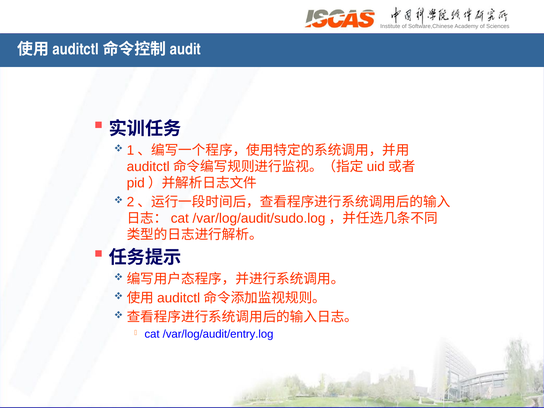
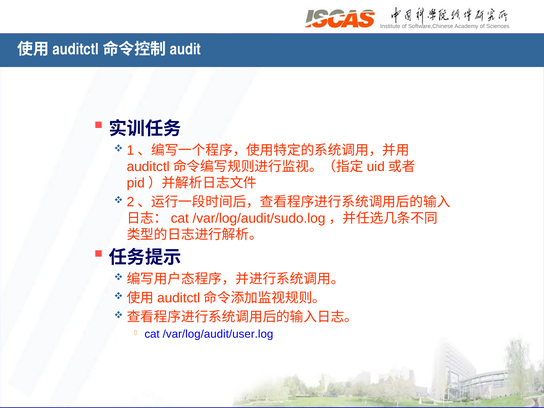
/var/log/audit/entry.log: /var/log/audit/entry.log -> /var/log/audit/user.log
